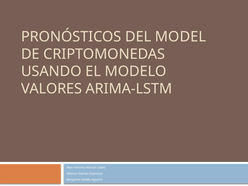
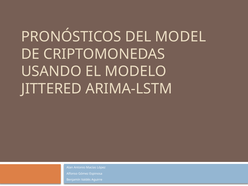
VALORES: VALORES -> JITTERED
